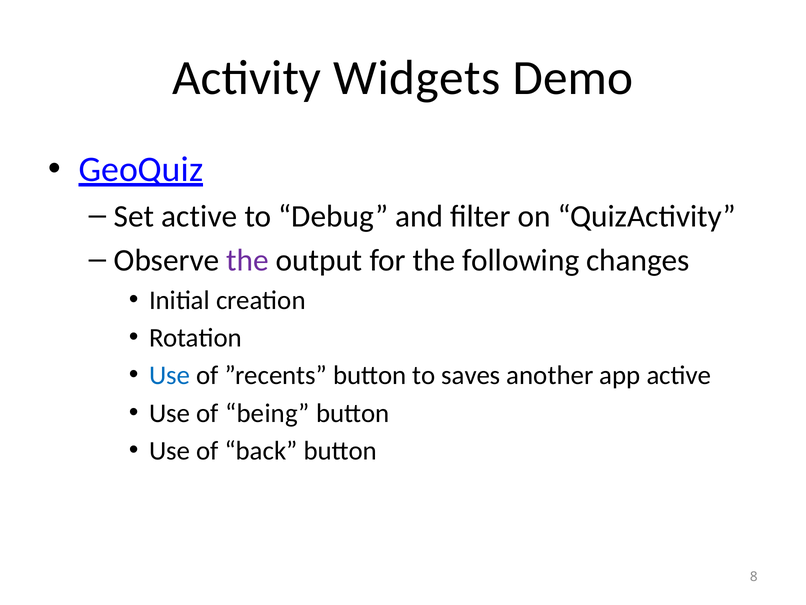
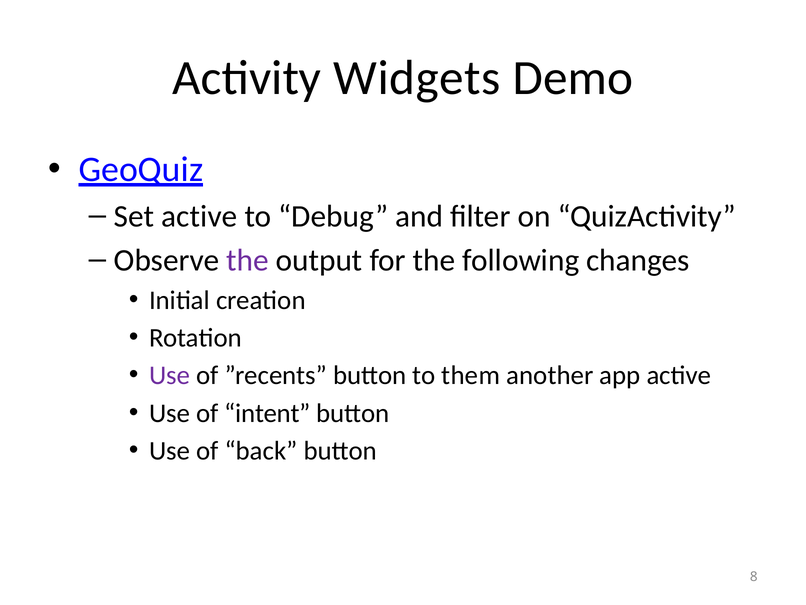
Use at (170, 375) colour: blue -> purple
saves: saves -> them
being: being -> intent
